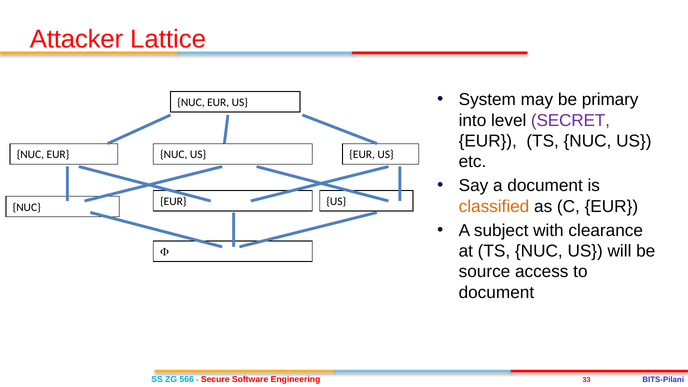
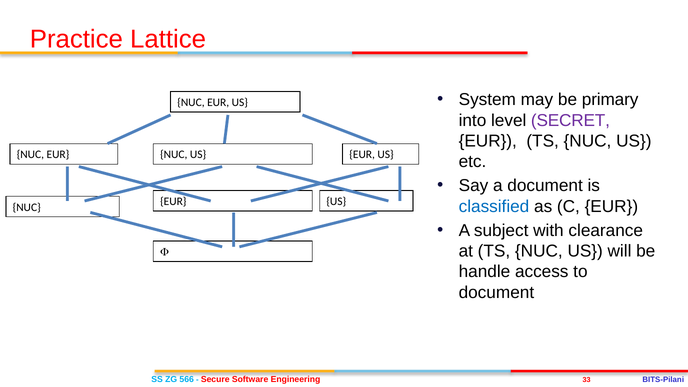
Attacker: Attacker -> Practice
classified colour: orange -> blue
source: source -> handle
